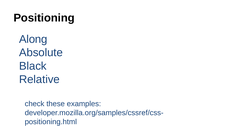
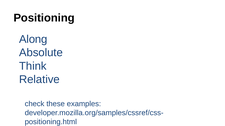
Black: Black -> Think
